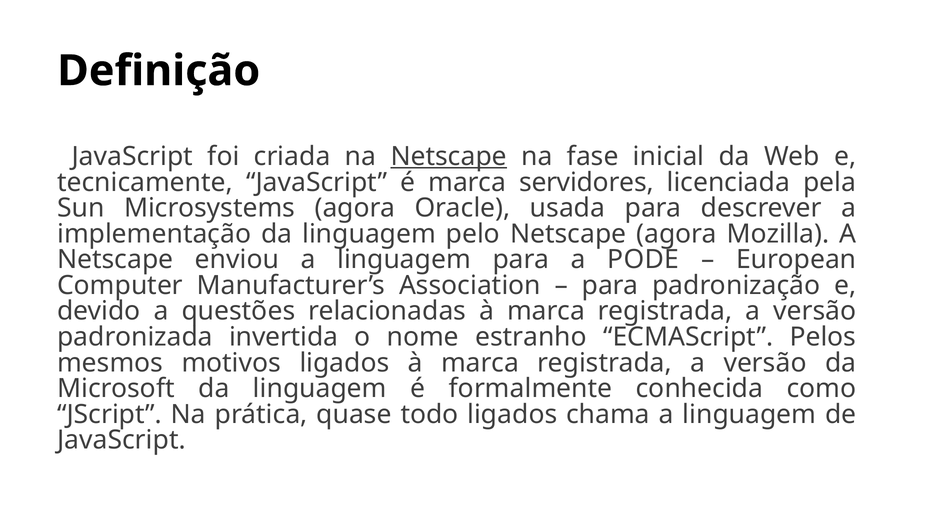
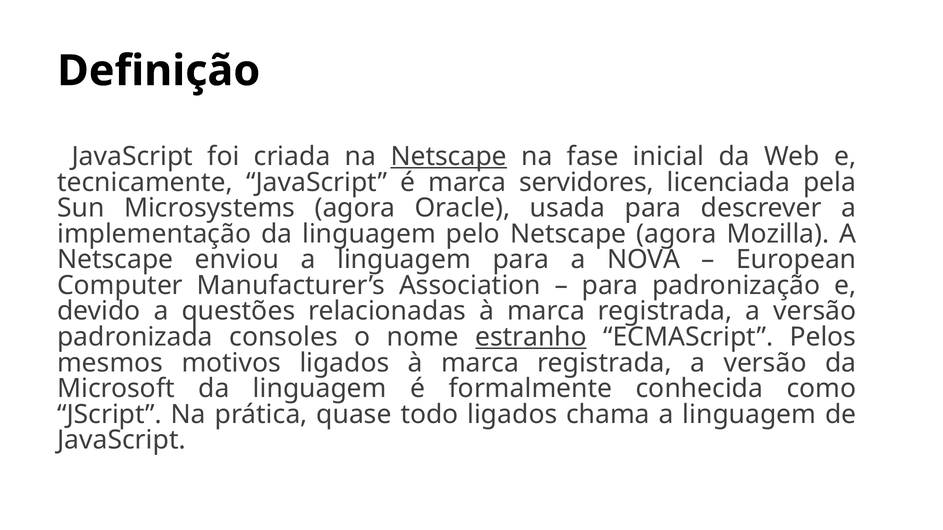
PODE: PODE -> NOVA
invertida: invertida -> consoles
estranho underline: none -> present
